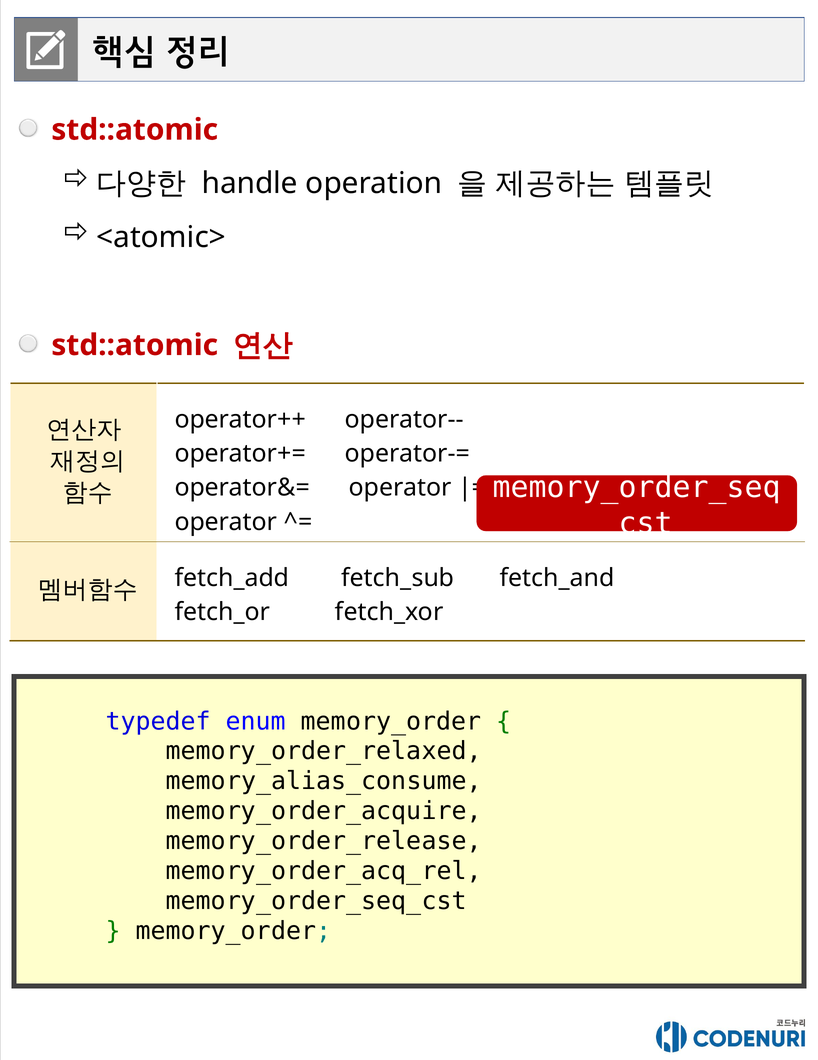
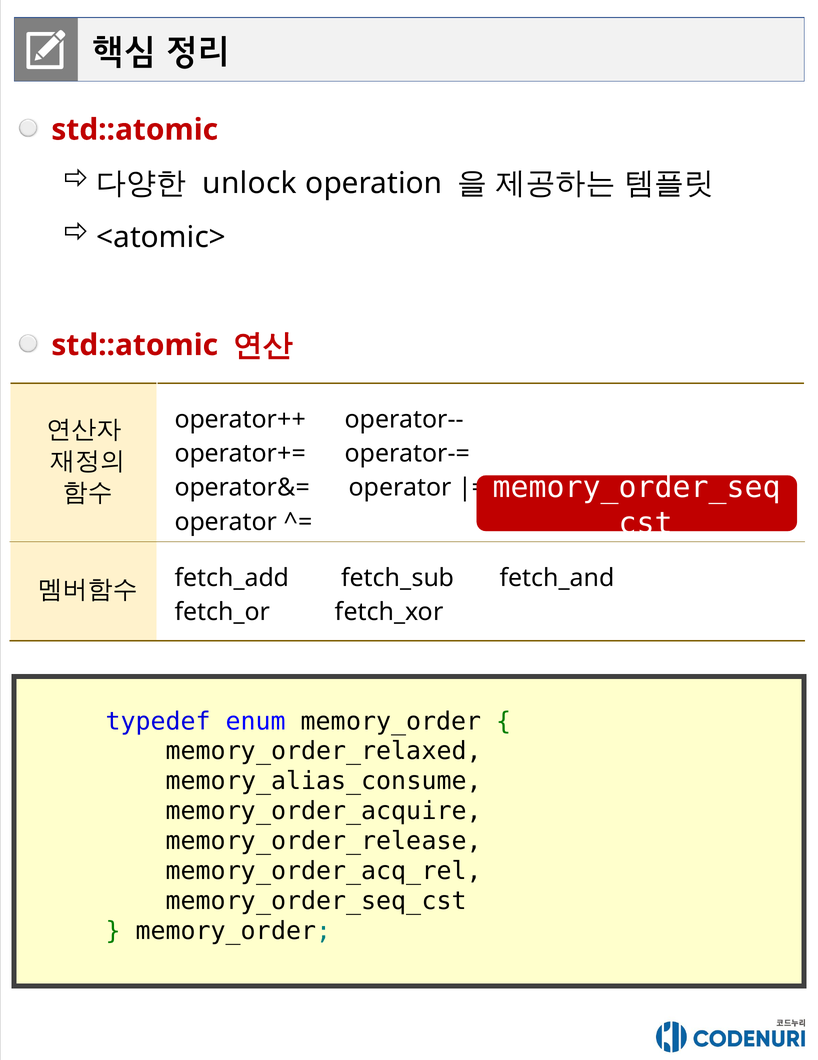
handle: handle -> unlock
